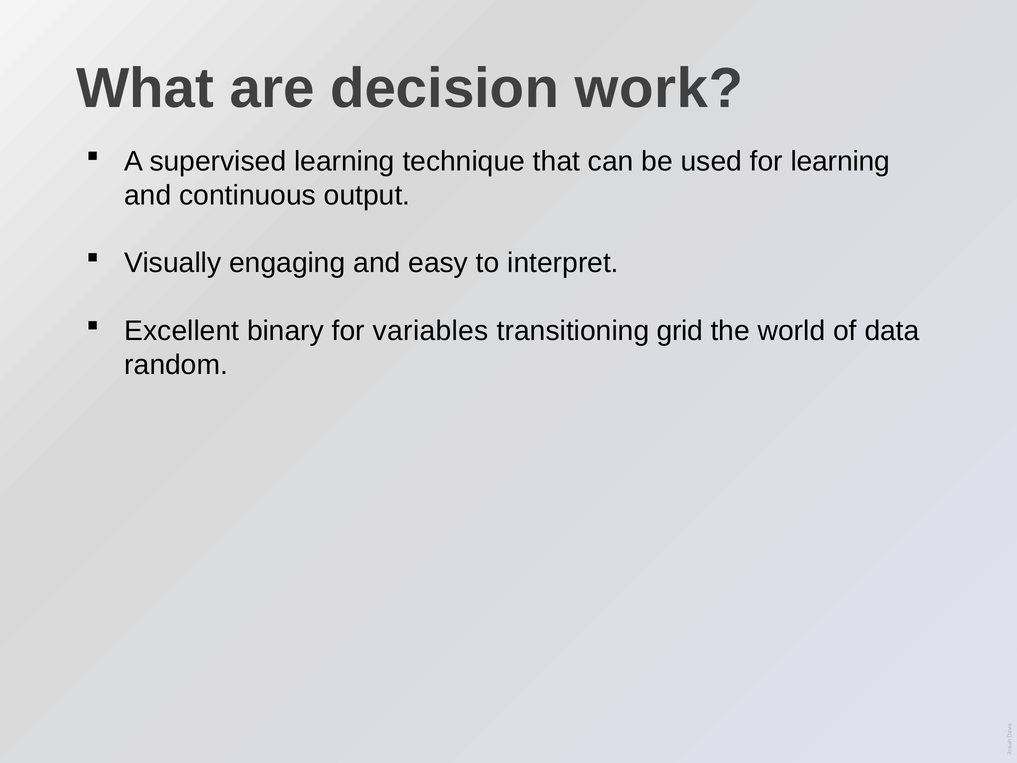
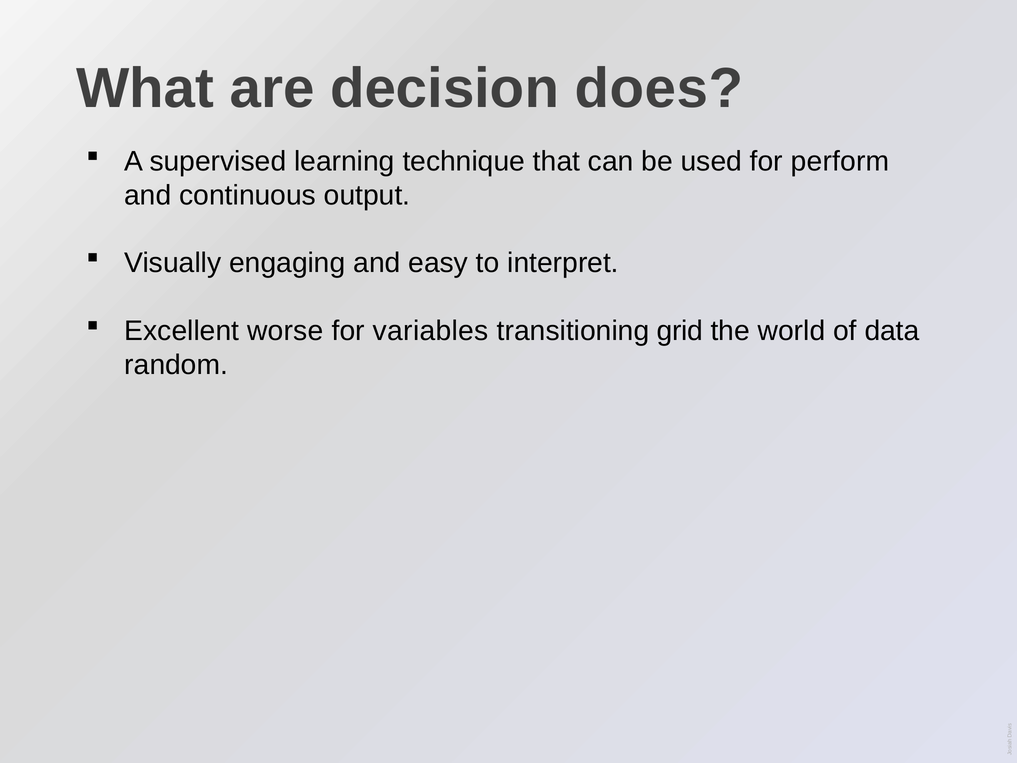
work: work -> does
for learning: learning -> perform
binary: binary -> worse
